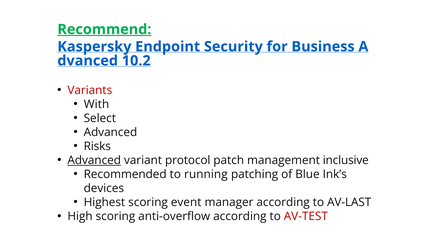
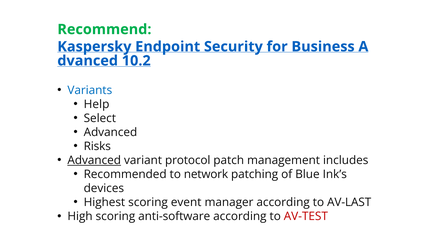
Recommend underline: present -> none
Variants colour: red -> blue
With: With -> Help
inclusive: inclusive -> includes
running: running -> network
anti-overflow: anti-overflow -> anti-software
